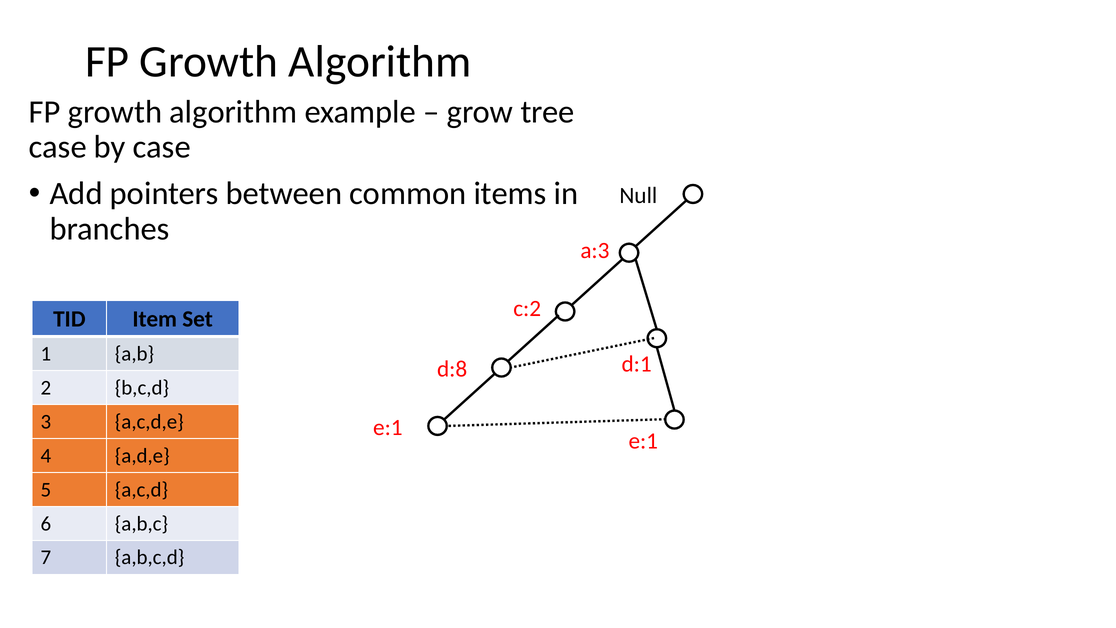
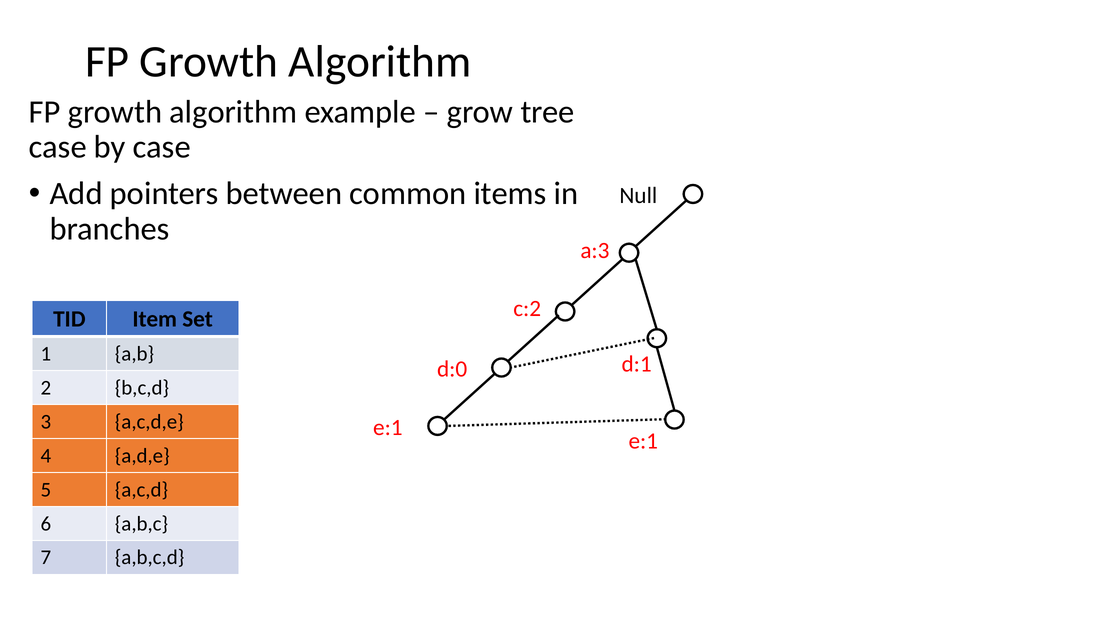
d:8: d:8 -> d:0
